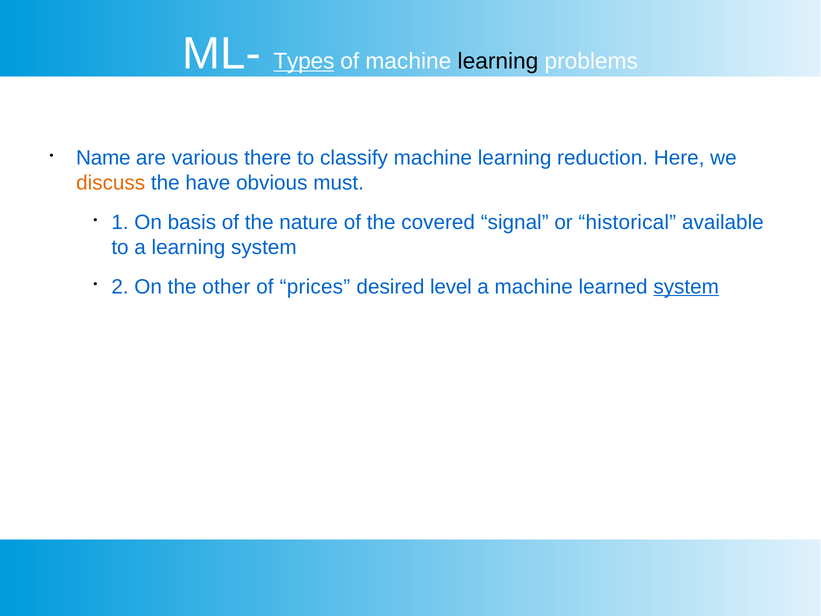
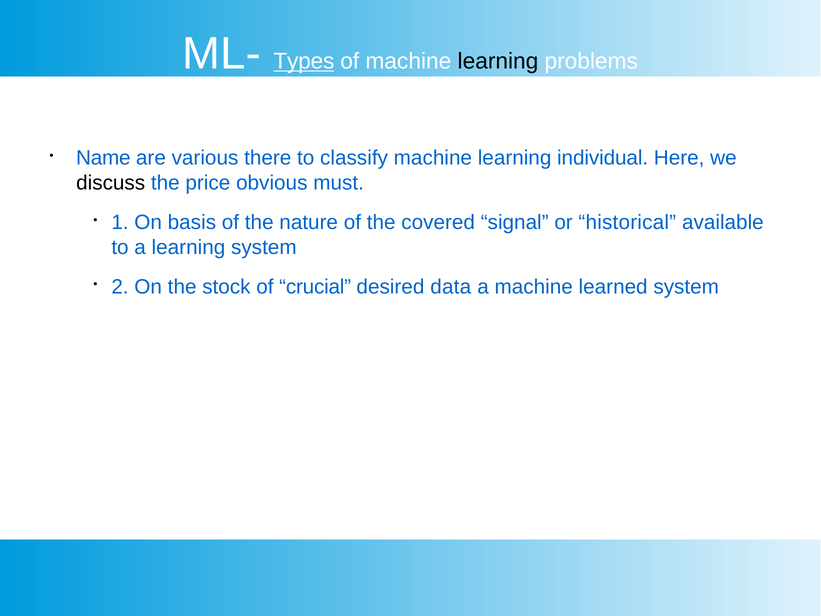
reduction: reduction -> individual
discuss colour: orange -> black
have: have -> price
other: other -> stock
prices: prices -> crucial
level: level -> data
system at (686, 287) underline: present -> none
